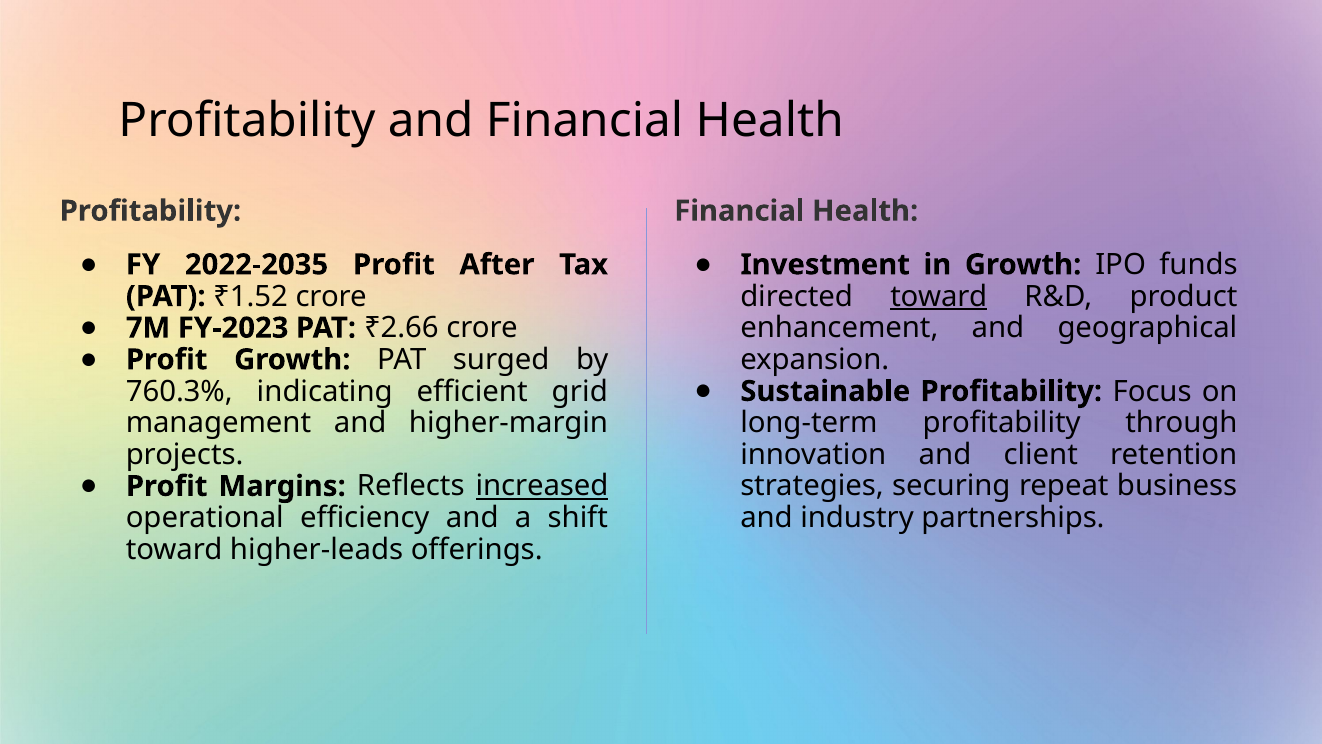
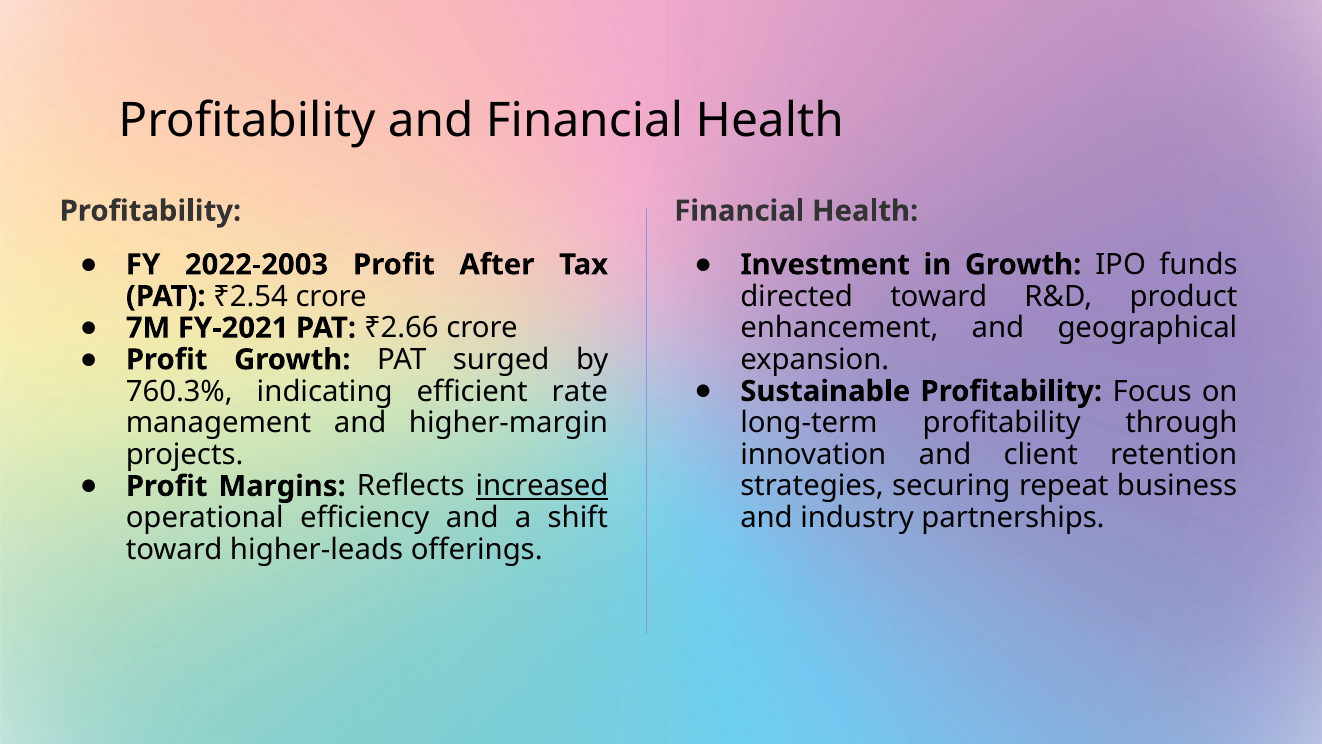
2022-2035: 2022-2035 -> 2022-2003
toward at (939, 296) underline: present -> none
₹1.52: ₹1.52 -> ₹2.54
FY-2023: FY-2023 -> FY-2021
grid: grid -> rate
